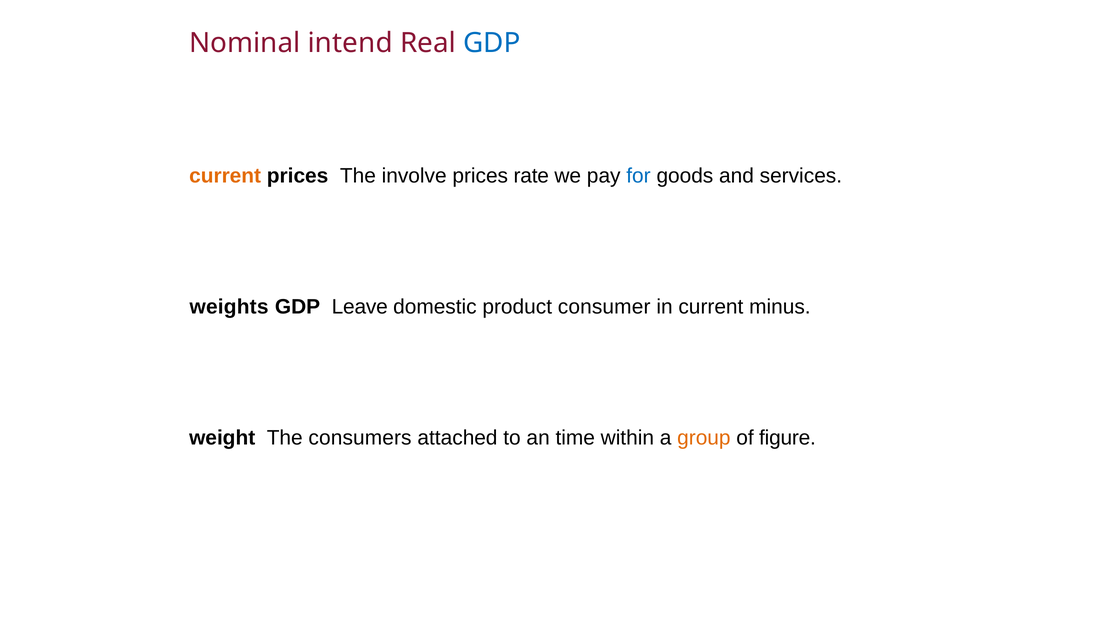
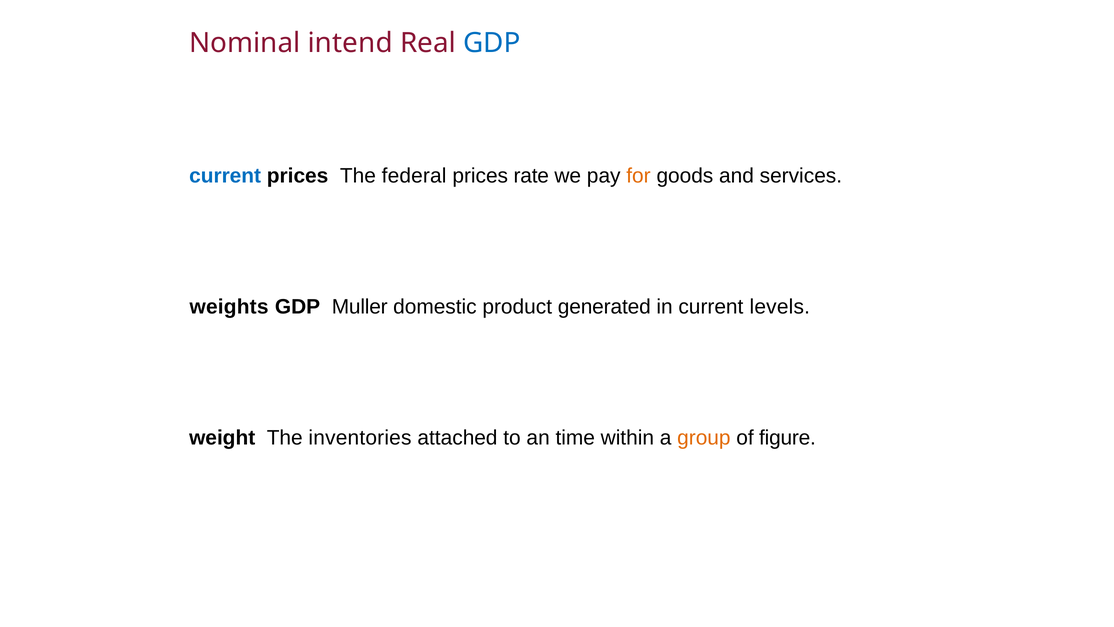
current at (225, 176) colour: orange -> blue
involve: involve -> federal
for colour: blue -> orange
Leave: Leave -> Muller
consumer: consumer -> generated
minus: minus -> levels
consumers: consumers -> inventories
